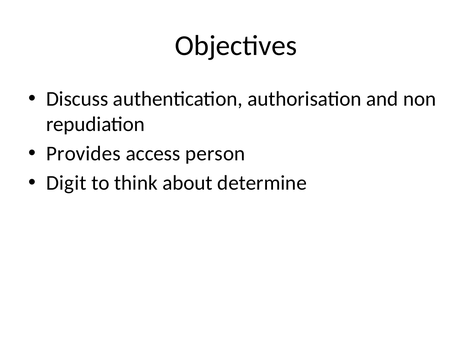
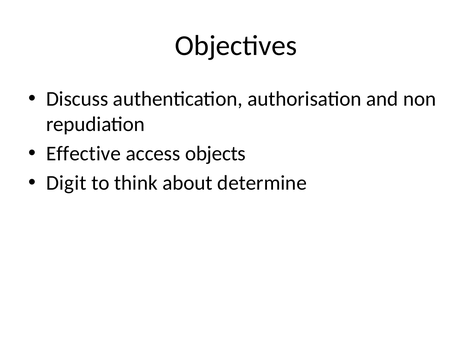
Provides: Provides -> Effective
person: person -> objects
